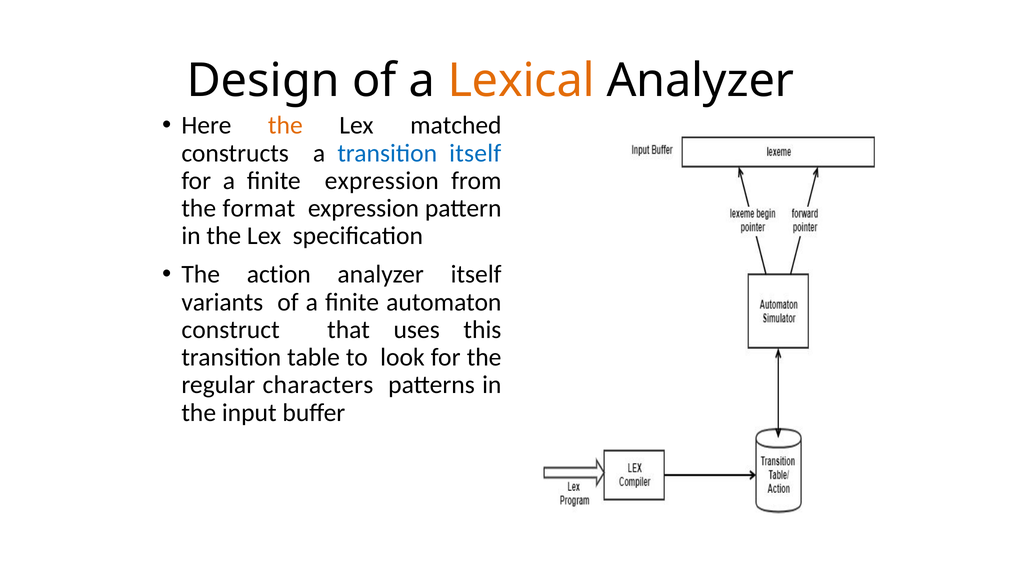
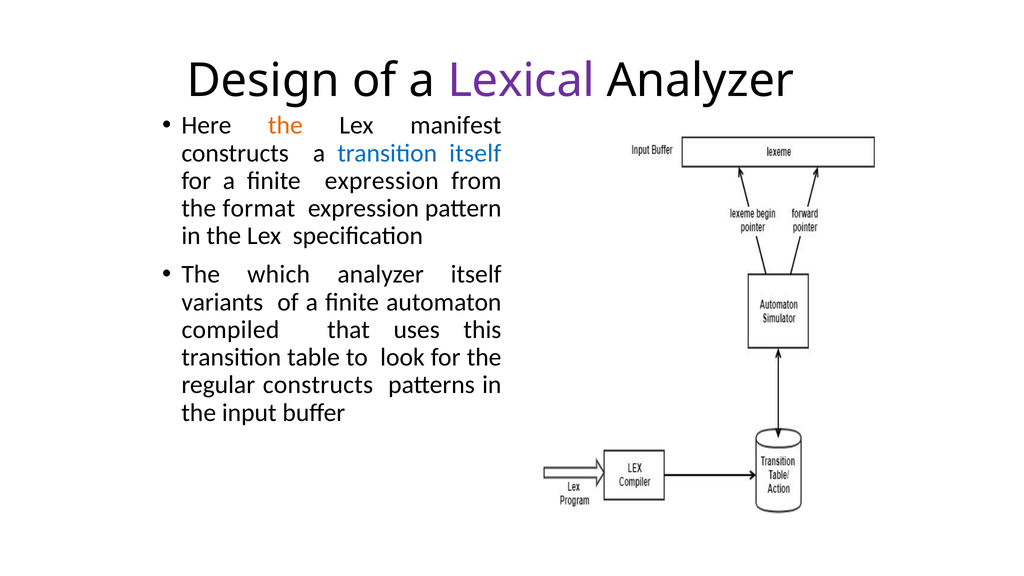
Lexical colour: orange -> purple
matched: matched -> manifest
action: action -> which
construct: construct -> compiled
regular characters: characters -> constructs
